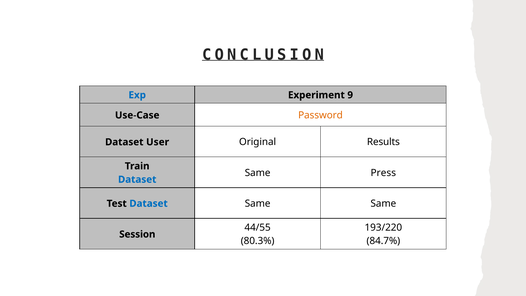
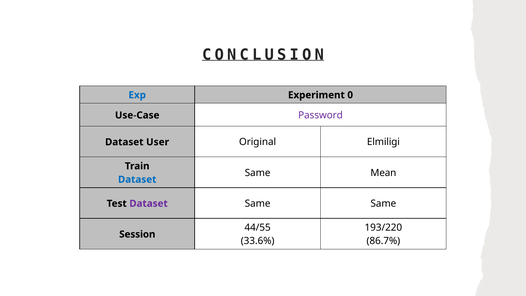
9: 9 -> 0
Password colour: orange -> purple
Results: Results -> Elmiligi
Press: Press -> Mean
Dataset at (149, 203) colour: blue -> purple
80.3%: 80.3% -> 33.6%
84.7%: 84.7% -> 86.7%
